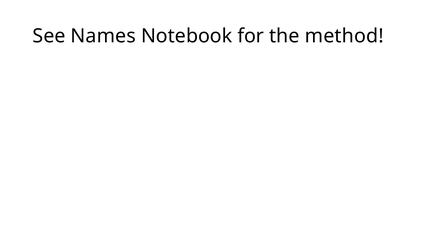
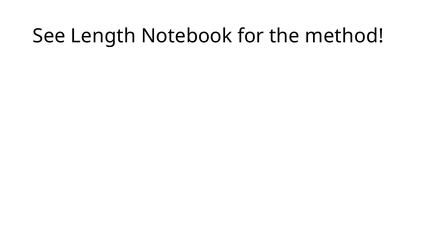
Names: Names -> Length
